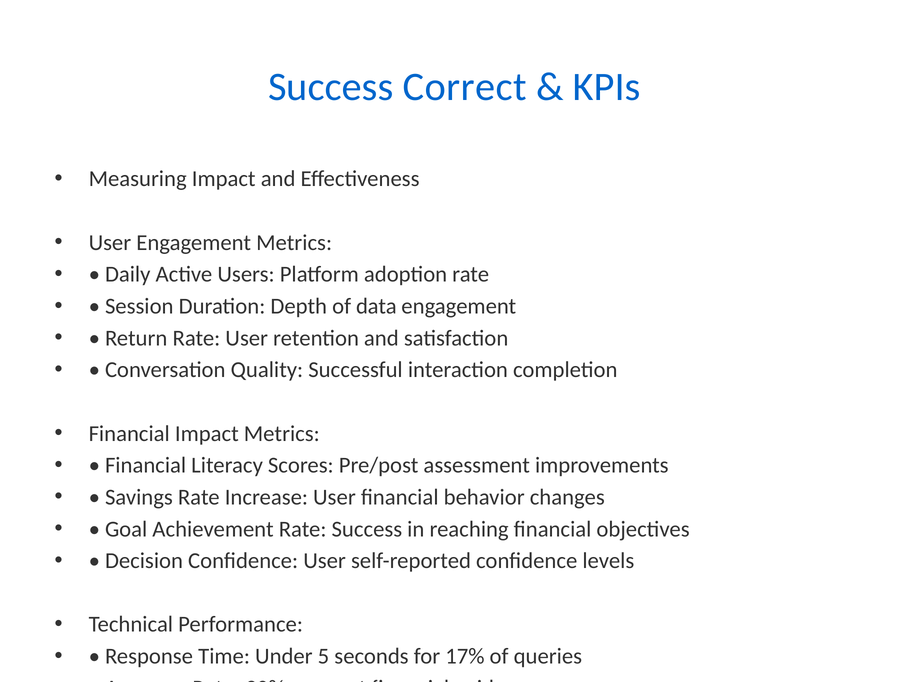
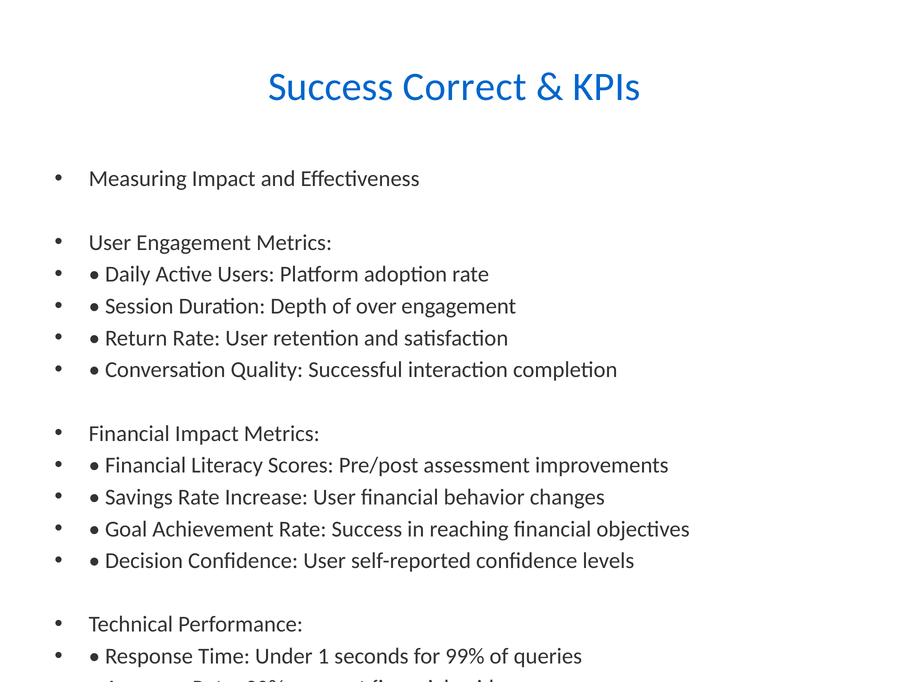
of data: data -> over
5: 5 -> 1
17%: 17% -> 99%
